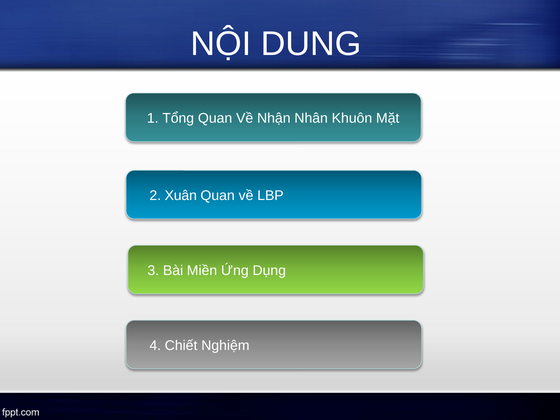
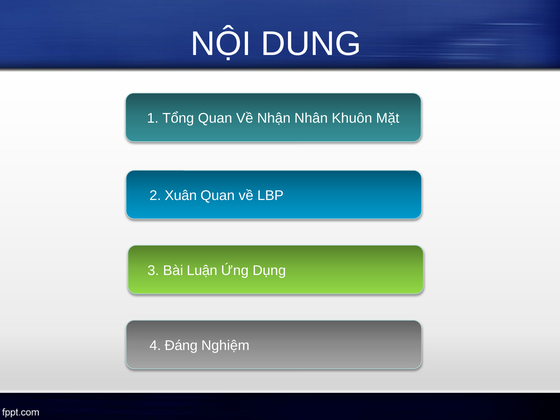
Miền: Miền -> Luận
Chiết: Chiết -> Đáng
